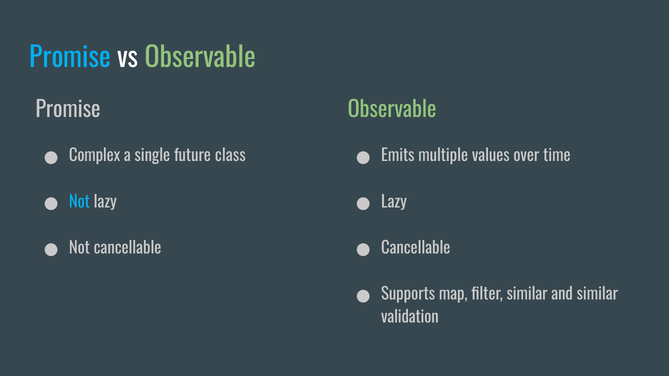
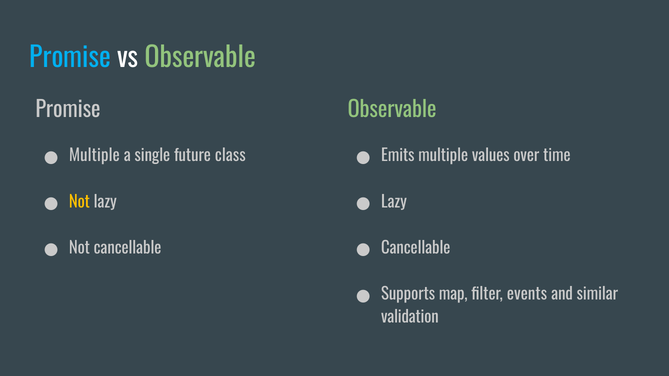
Complex at (95, 156): Complex -> Multiple
Not at (79, 202) colour: light blue -> yellow
filter similar: similar -> events
